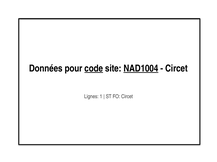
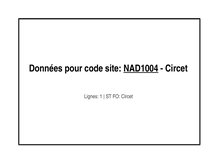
code underline: present -> none
